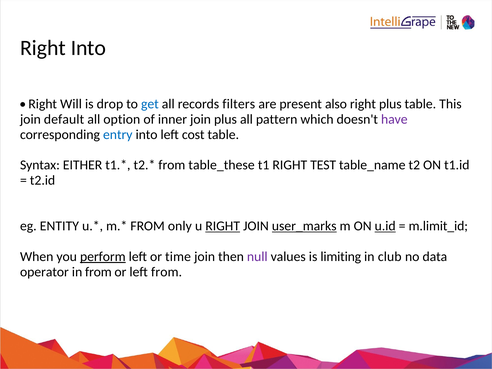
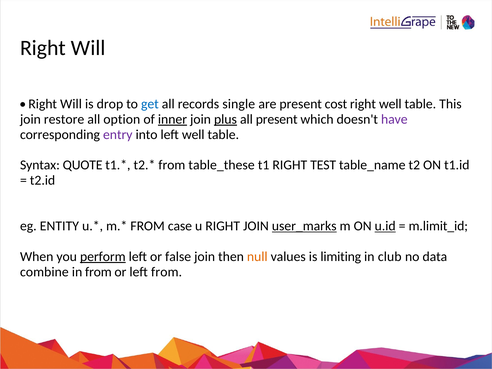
Into at (88, 48): Into -> Will
filters: filters -> single
also: also -> cost
right plus: plus -> well
default: default -> restore
inner underline: none -> present
plus at (225, 119) underline: none -> present
all pattern: pattern -> present
entry colour: blue -> purple
left cost: cost -> well
EITHER: EITHER -> QUOTE
only: only -> case
RIGHT at (223, 226) underline: present -> none
time: time -> false
null colour: purple -> orange
operator: operator -> combine
